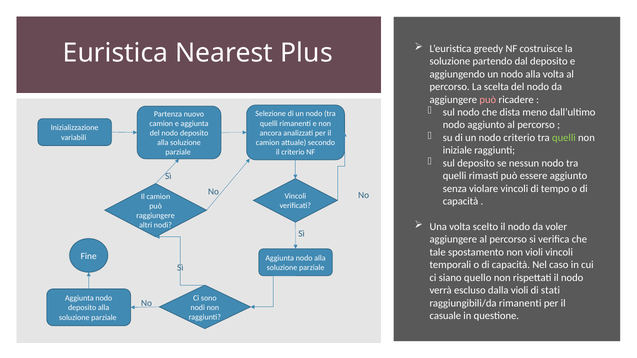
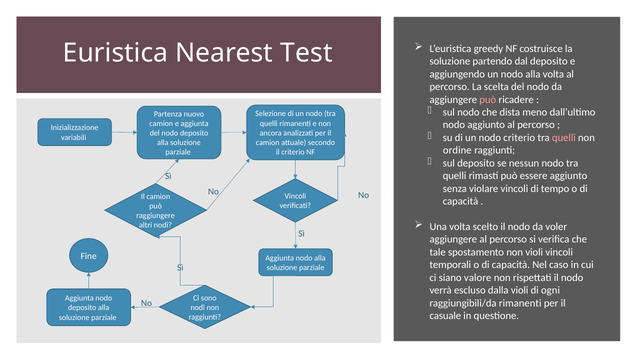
Plus: Plus -> Test
quelli at (564, 138) colour: light green -> pink
iniziale: iniziale -> ordine
quello: quello -> valore
stati: stati -> ogni
